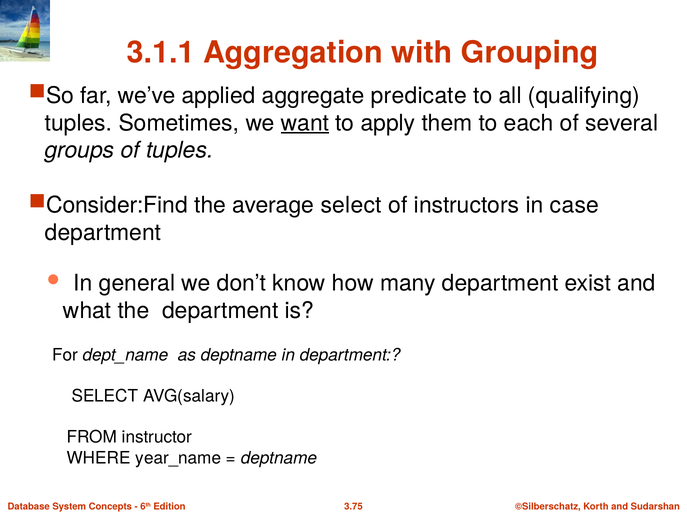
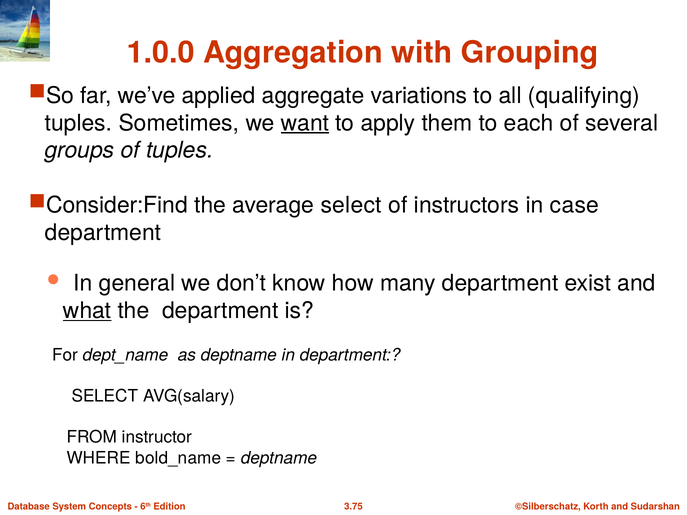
3.1.1: 3.1.1 -> 1.0.0
predicate: predicate -> variations
what underline: none -> present
year_name: year_name -> bold_name
